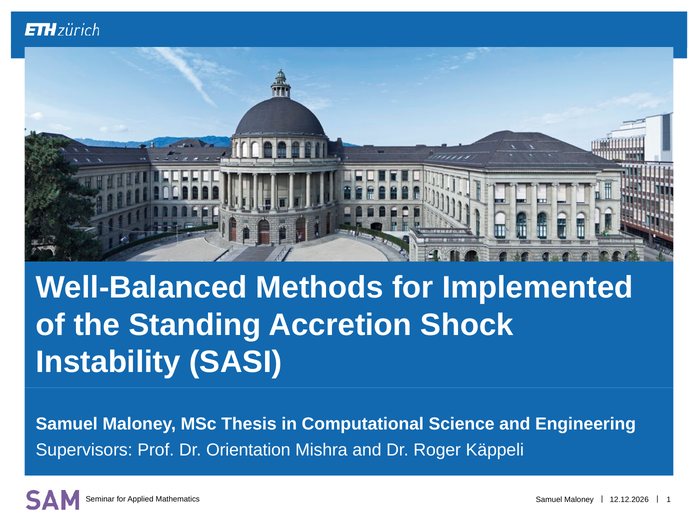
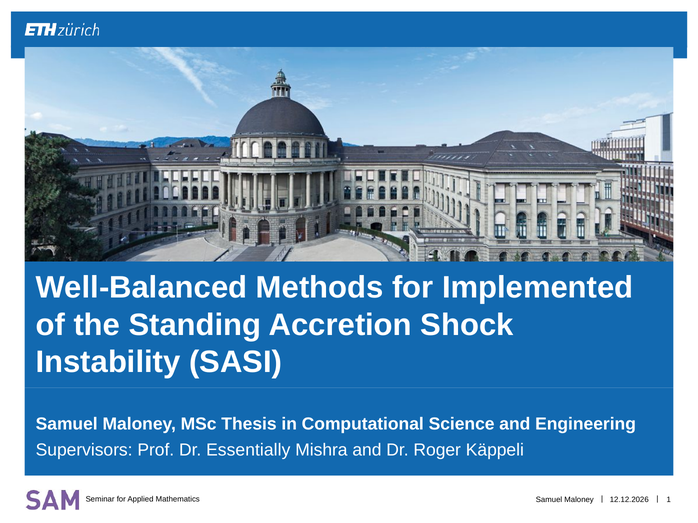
Orientation: Orientation -> Essentially
